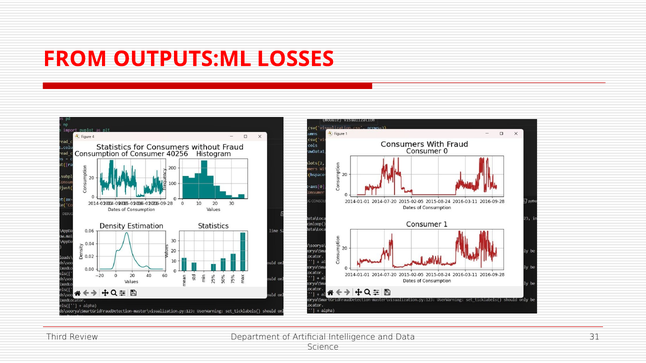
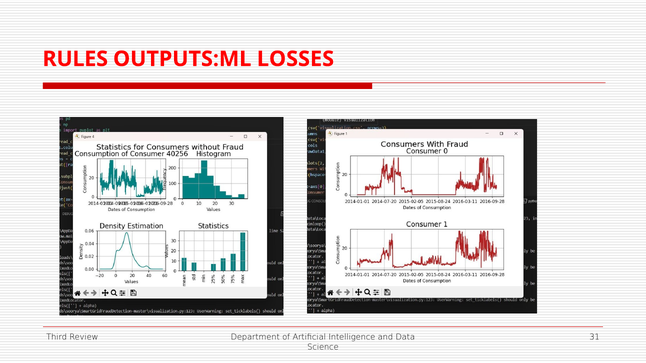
FROM: FROM -> RULES
